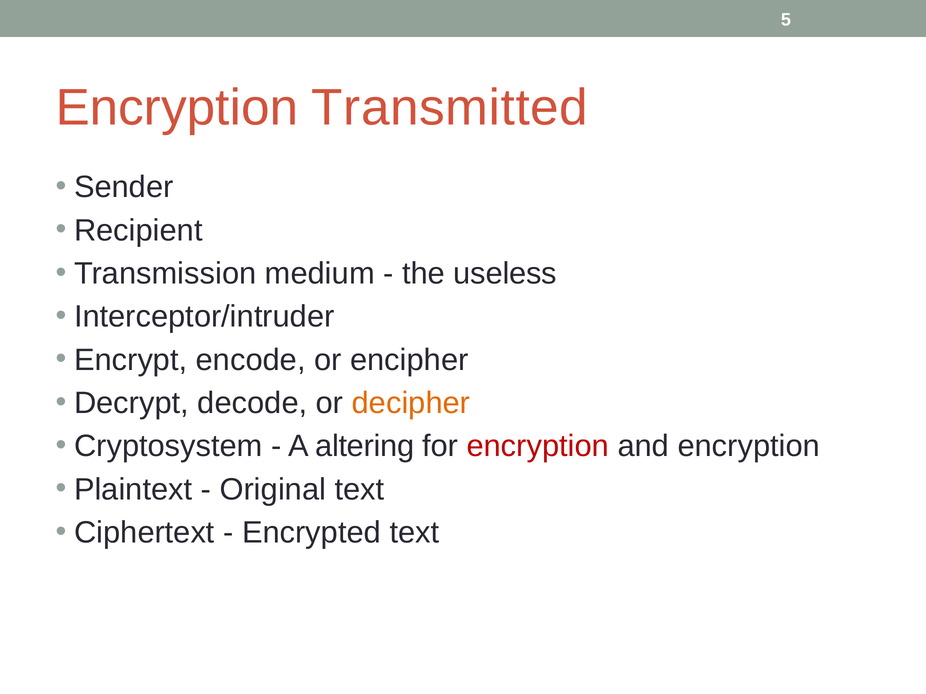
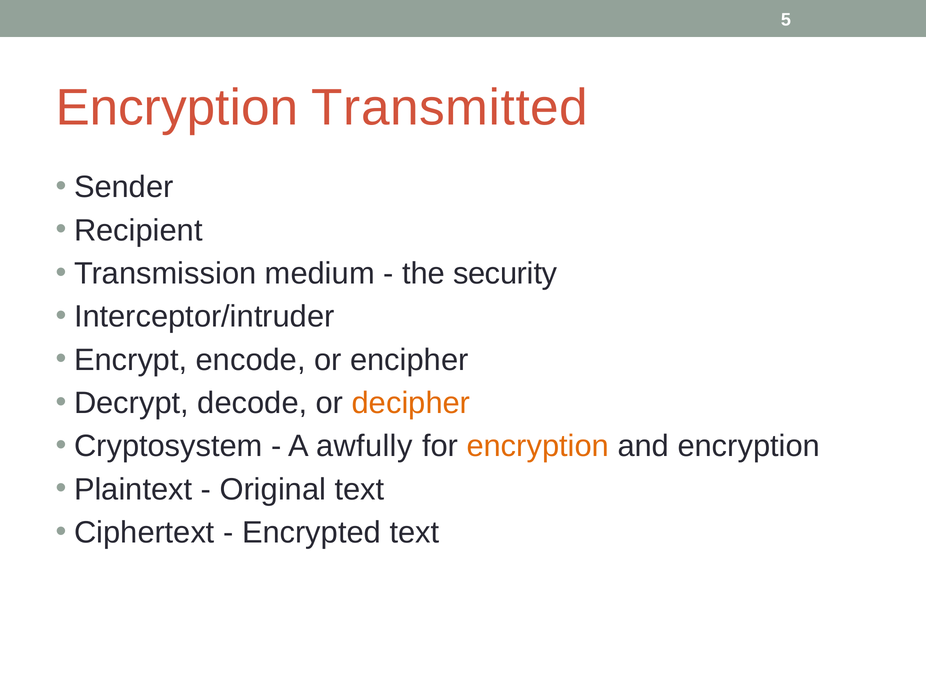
useless: useless -> security
altering: altering -> awfully
encryption at (538, 447) colour: red -> orange
